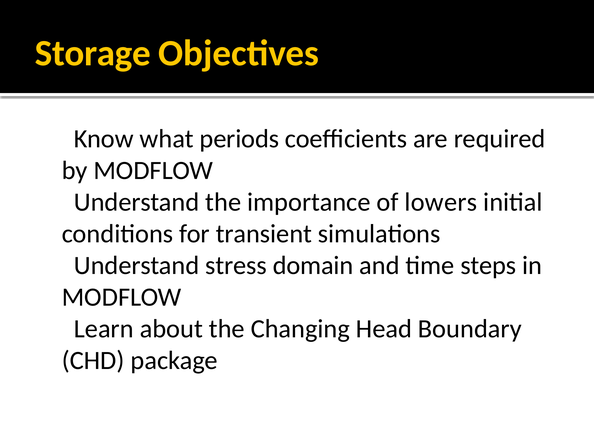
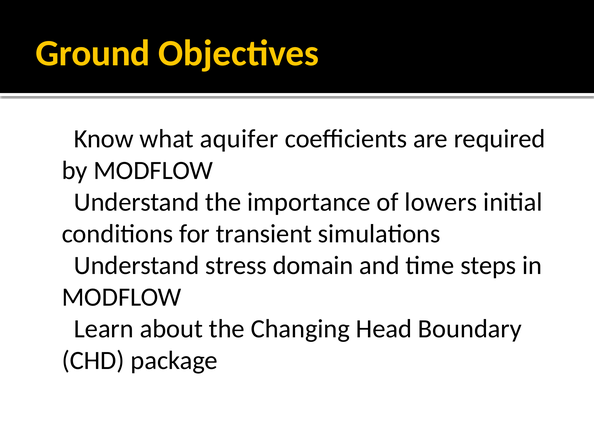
Storage: Storage -> Ground
periods: periods -> aquifer
